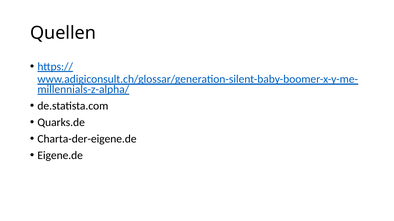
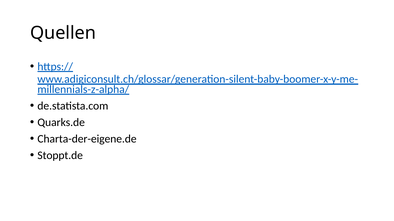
Eigene.de: Eigene.de -> Stoppt.de
